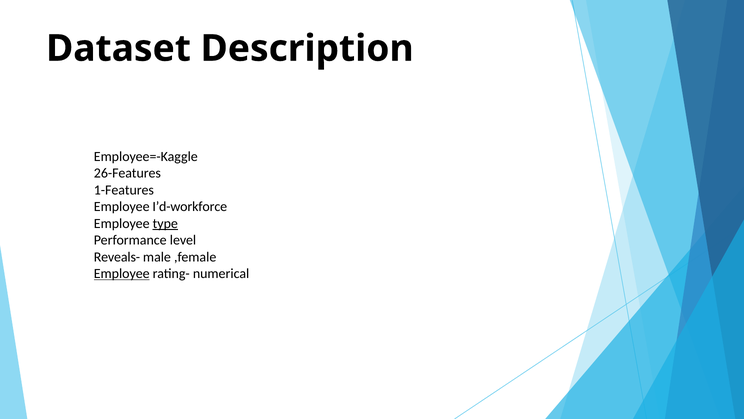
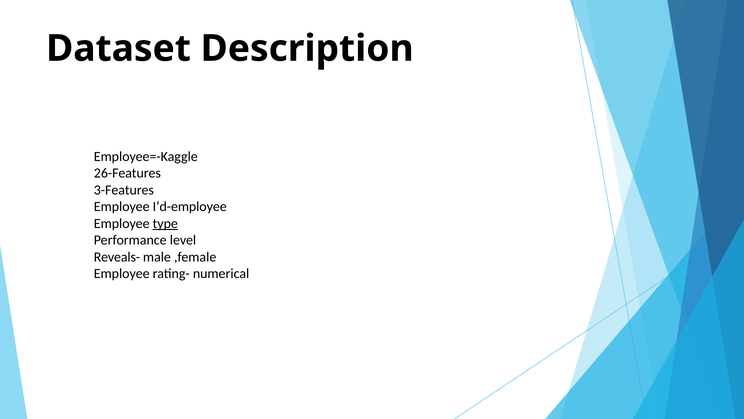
1-Features: 1-Features -> 3-Features
I’d-workforce: I’d-workforce -> I’d-employee
Employee at (122, 273) underline: present -> none
